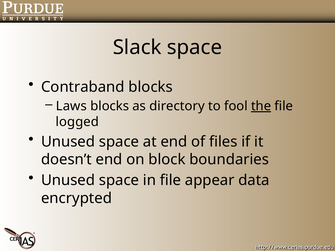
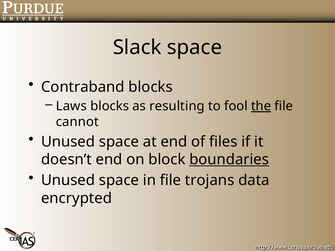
directory: directory -> resulting
logged: logged -> cannot
boundaries underline: none -> present
appear: appear -> trojans
